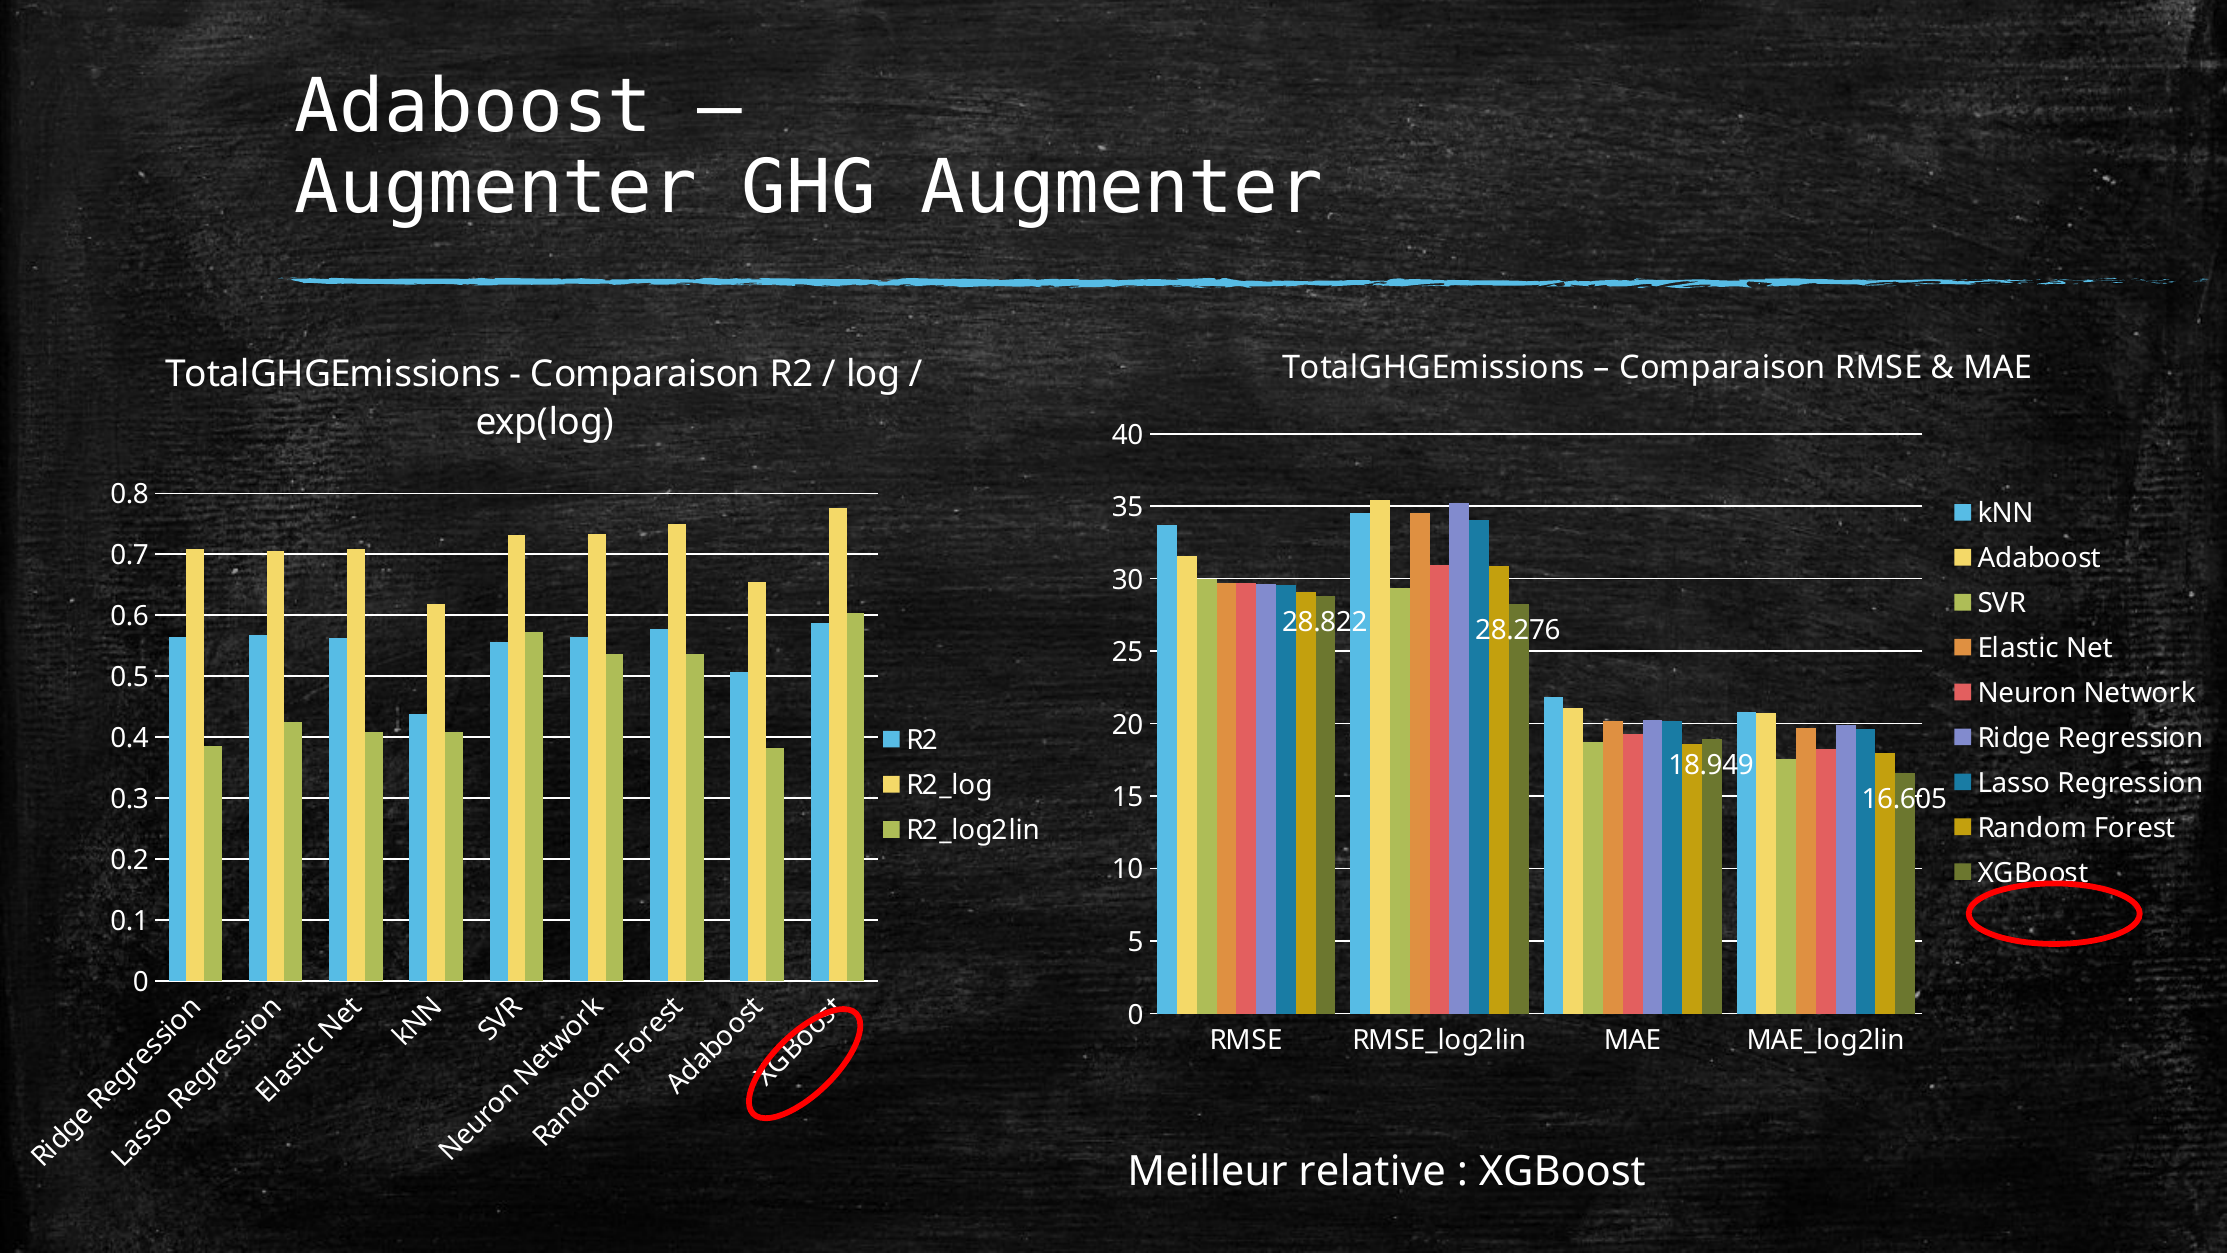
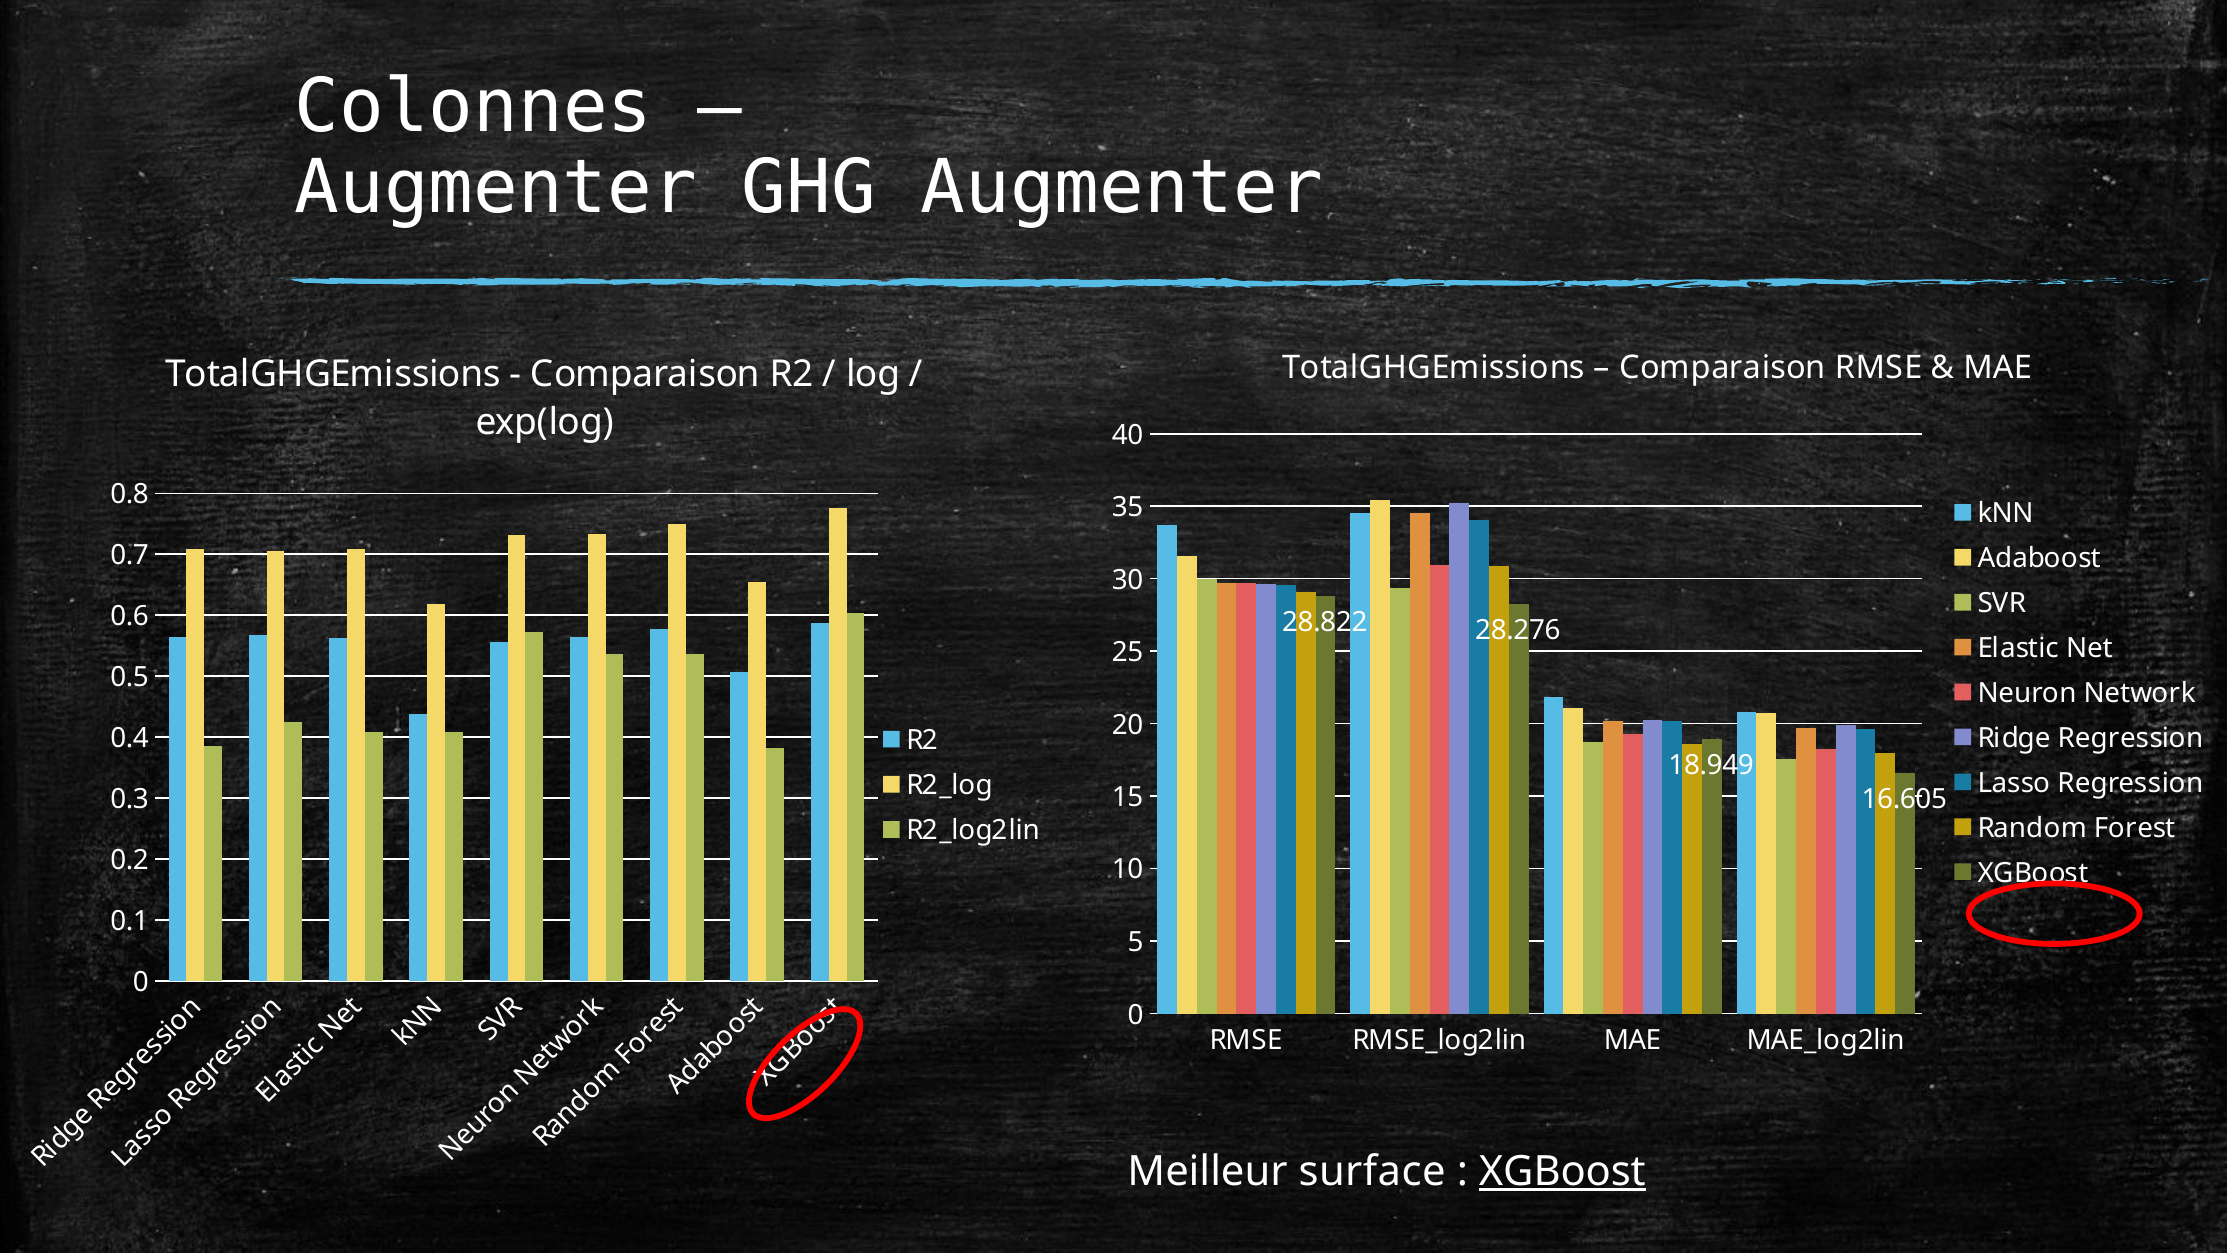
Adaboost at (474, 107): Adaboost -> Colonnes
relative: relative -> surface
XGBoost at (1562, 1172) underline: none -> present
